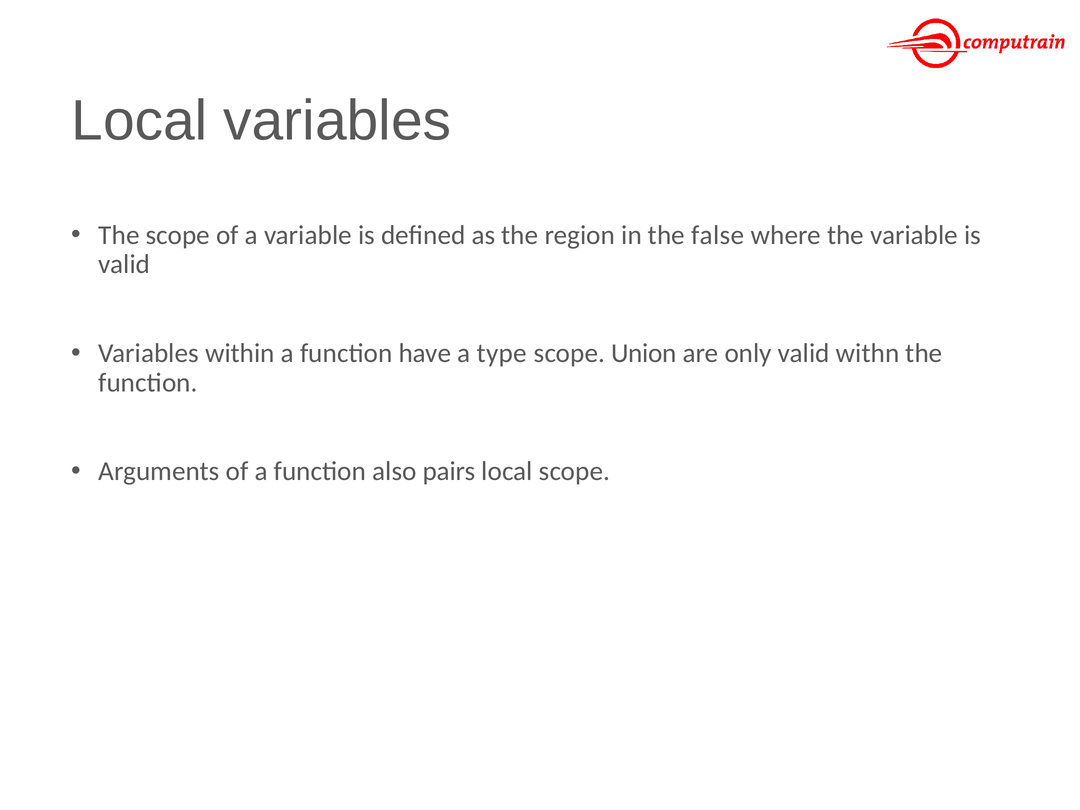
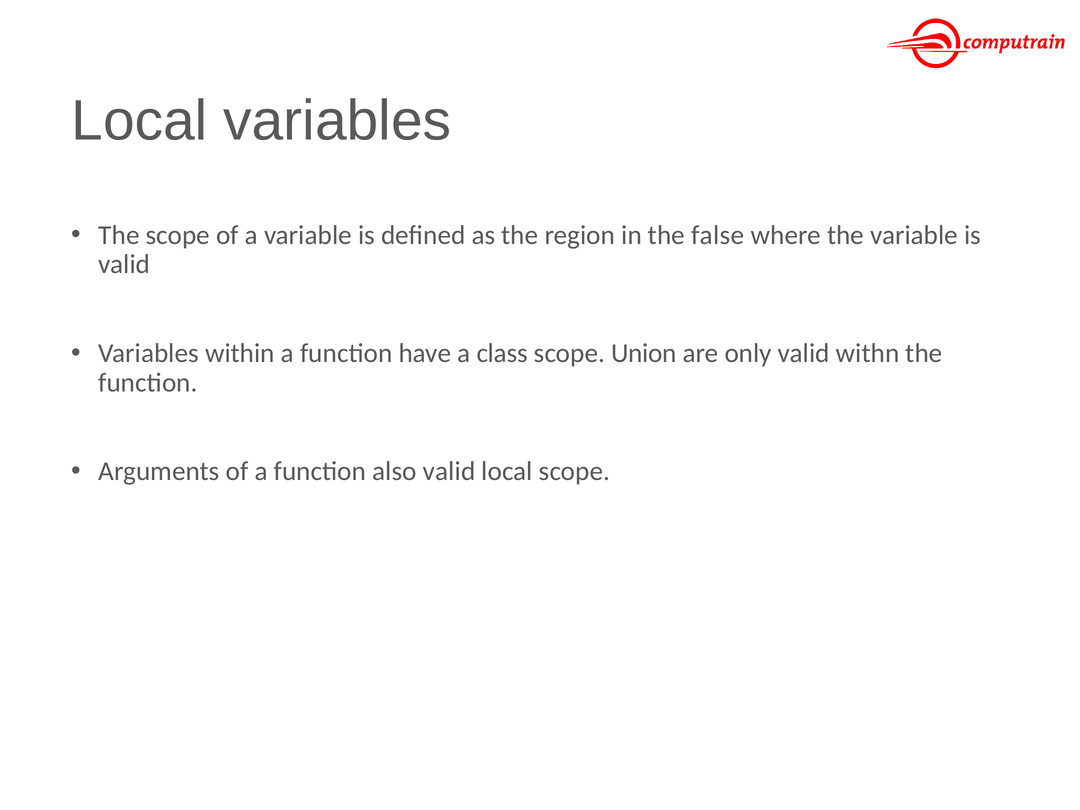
type: type -> class
also pairs: pairs -> valid
